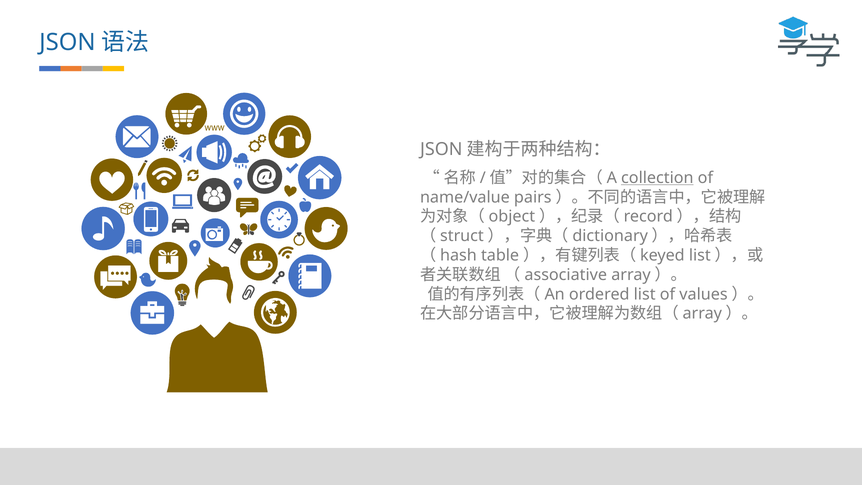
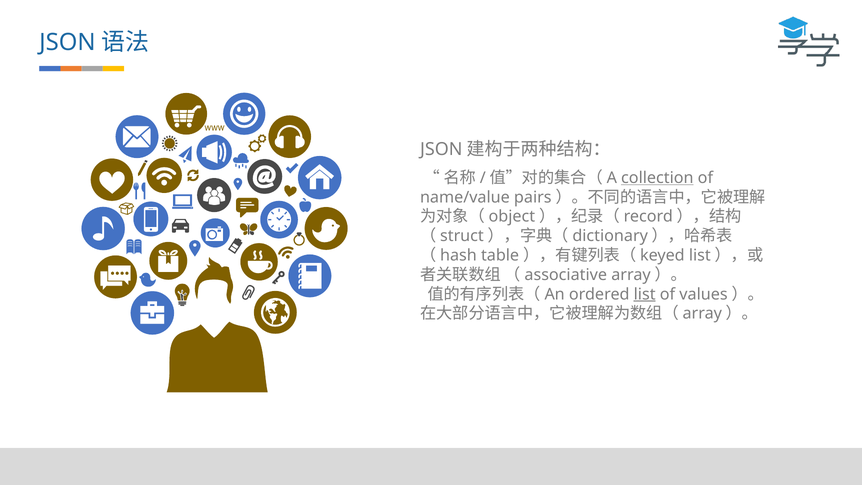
list underline: none -> present
